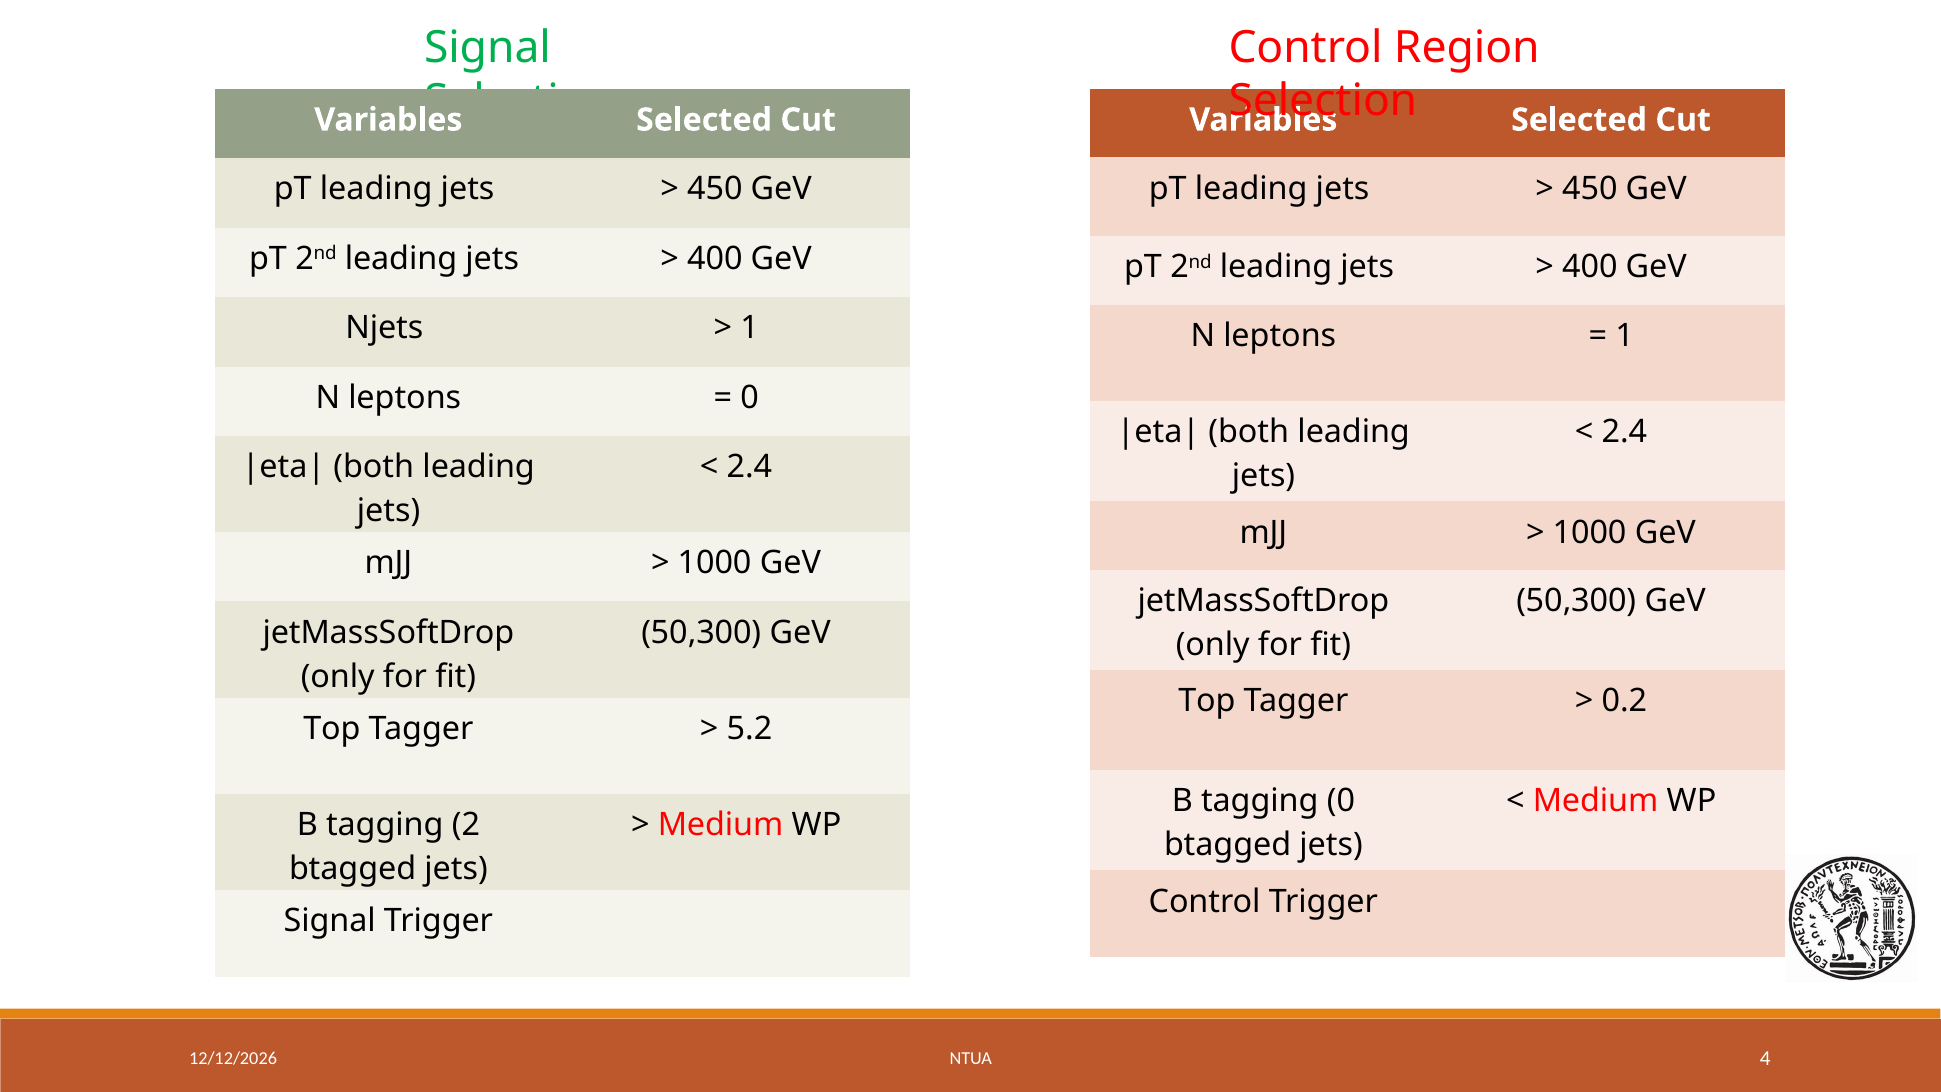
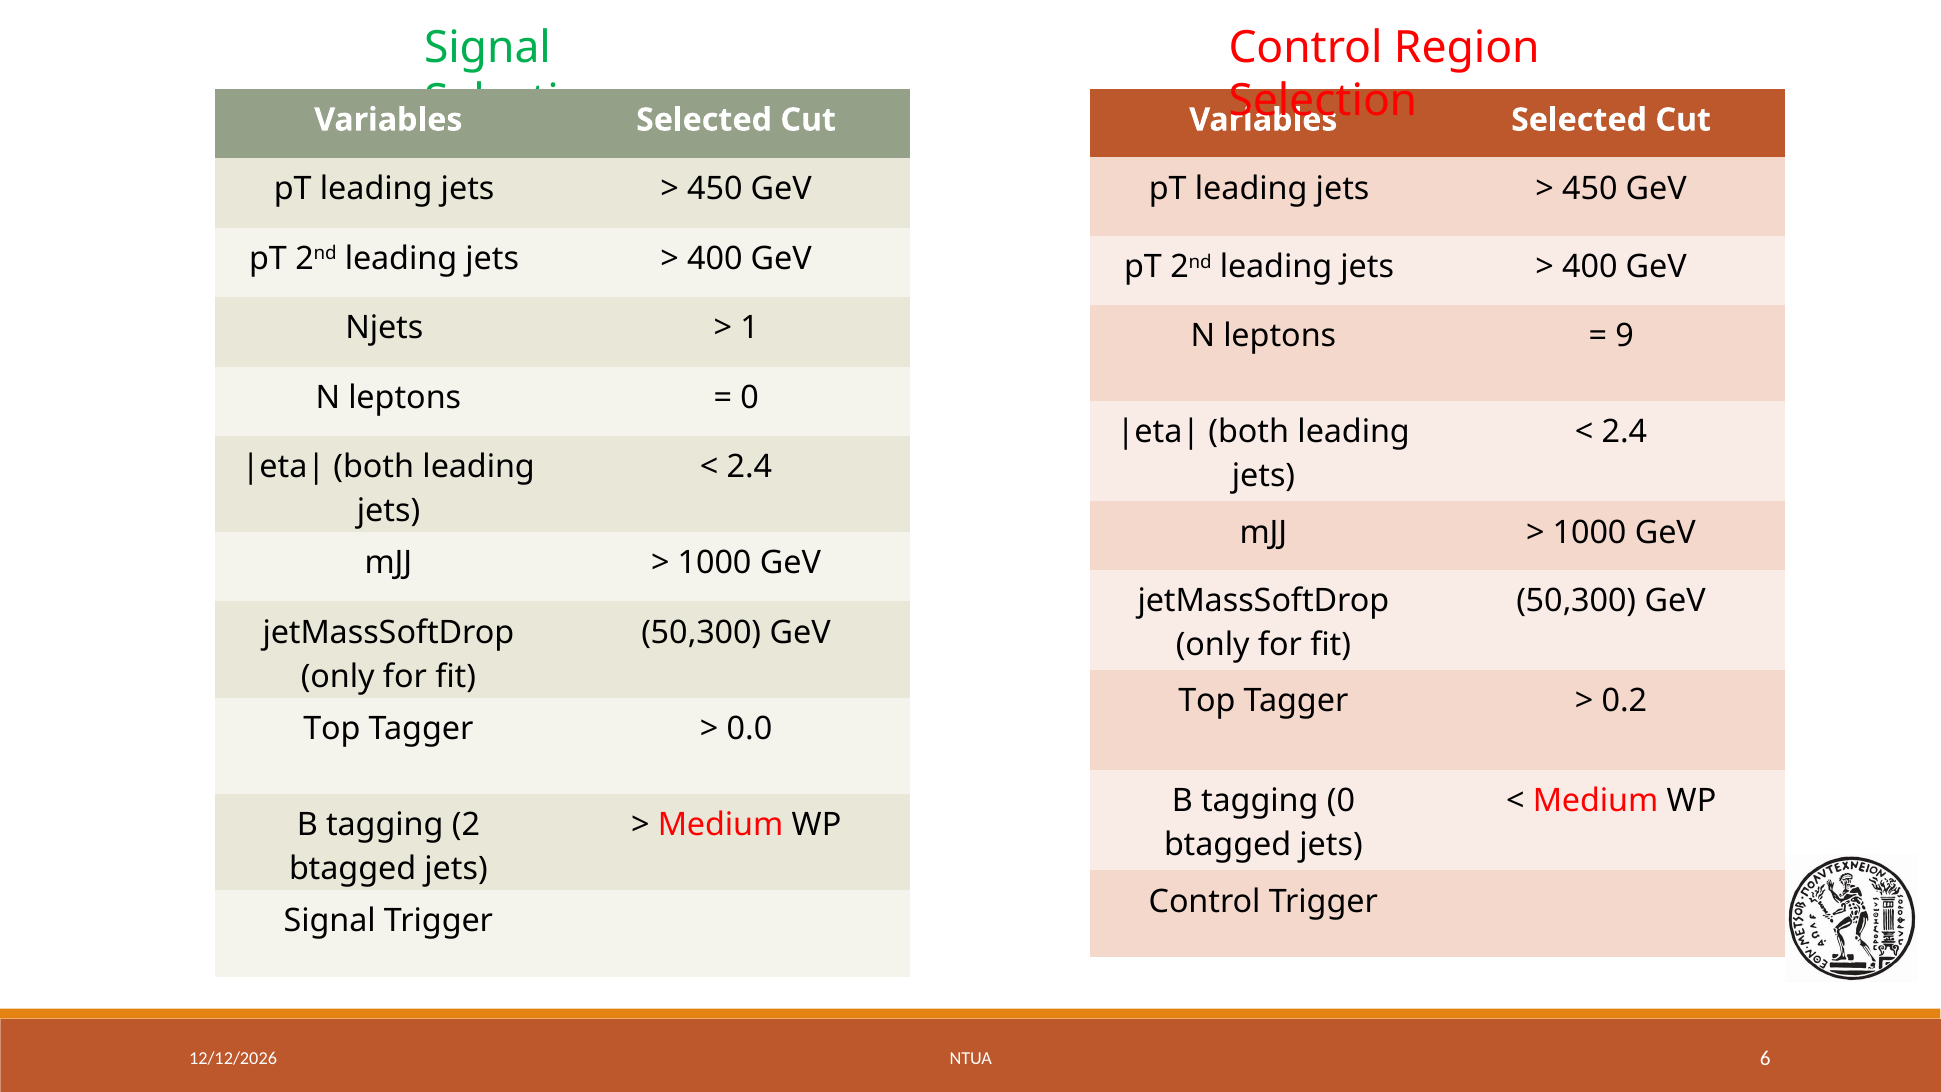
1 at (1624, 336): 1 -> 9
5.2: 5.2 -> 0.0
4: 4 -> 6
